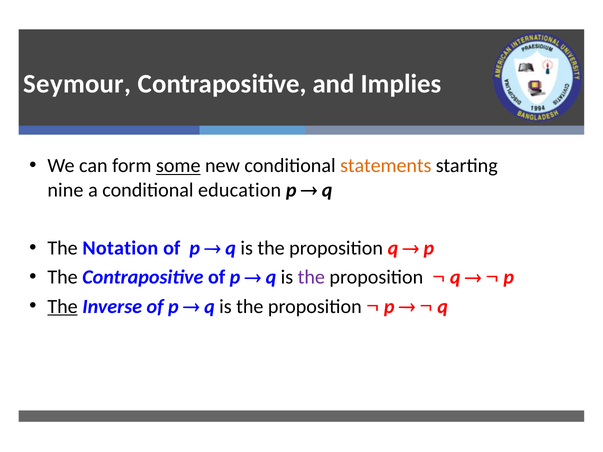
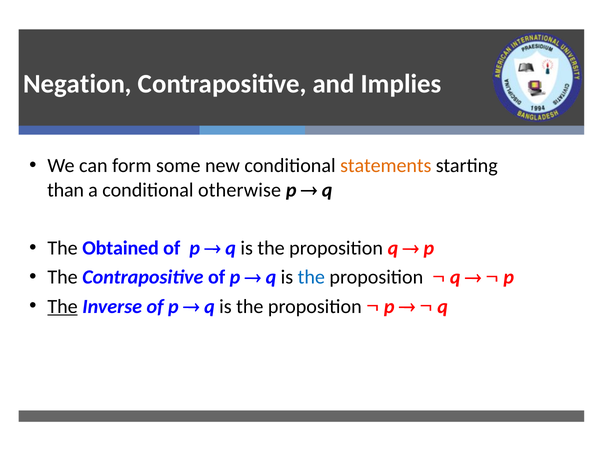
Seymour: Seymour -> Negation
some underline: present -> none
nine: nine -> than
education: education -> otherwise
Notation: Notation -> Obtained
the at (311, 277) colour: purple -> blue
